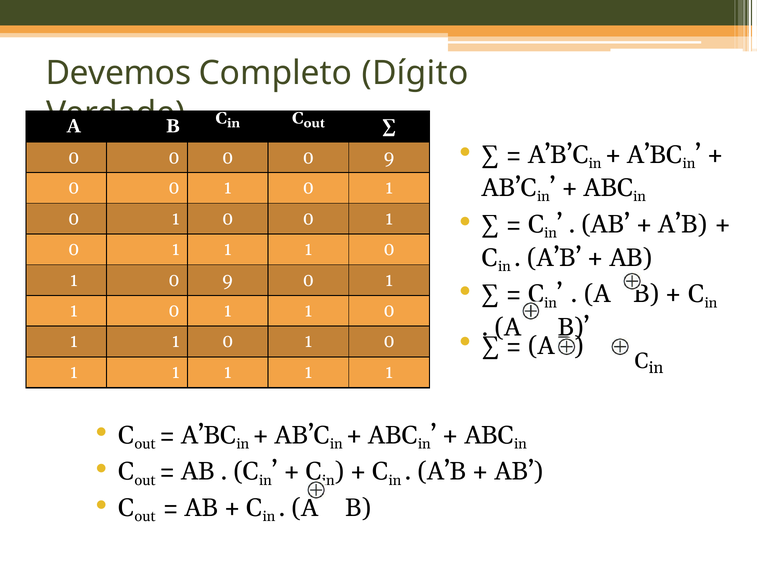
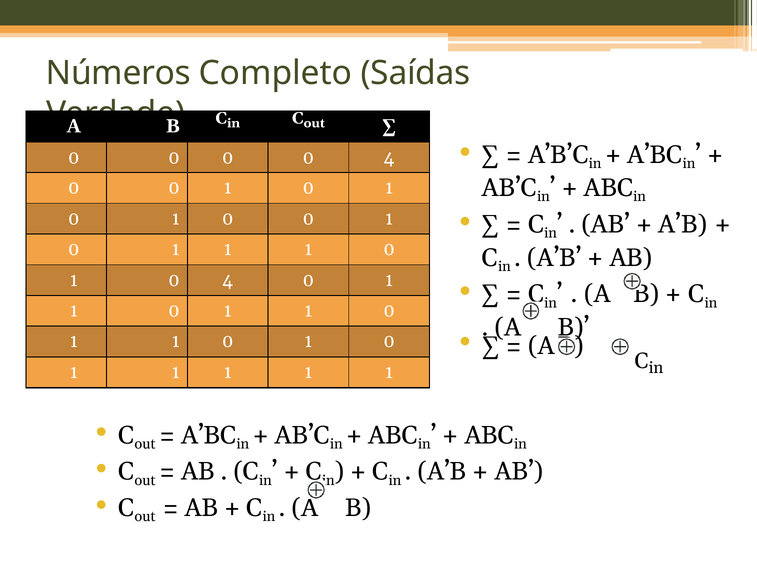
Devemos: Devemos -> Números
Dígito: Dígito -> Saídas
0 0 9: 9 -> 4
1 0 9: 9 -> 4
